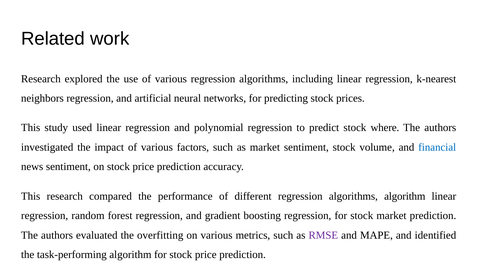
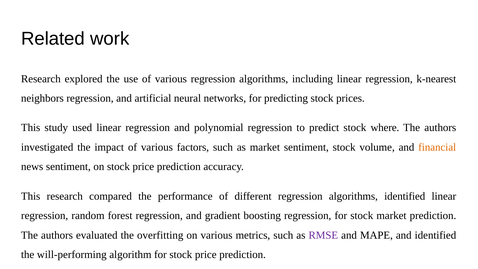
financial colour: blue -> orange
algorithms algorithm: algorithm -> identified
task-performing: task-performing -> will-performing
